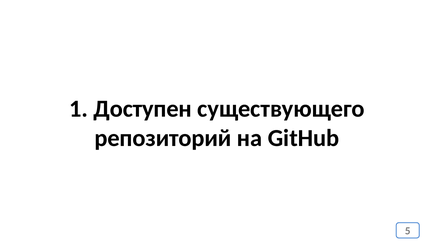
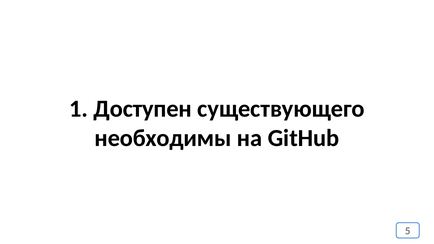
репозиторий: репозиторий -> необходимы
